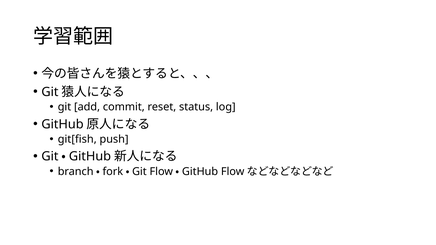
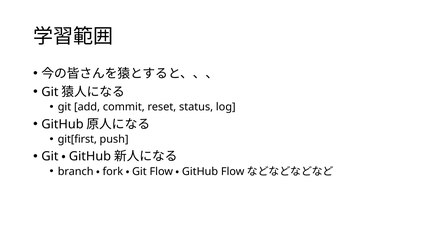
git[fish: git[fish -> git[first
